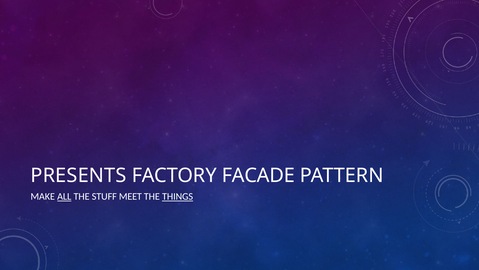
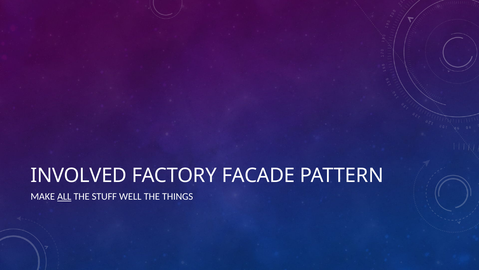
PRESENTS: PRESENTS -> INVOLVED
MEET: MEET -> WELL
THINGS underline: present -> none
